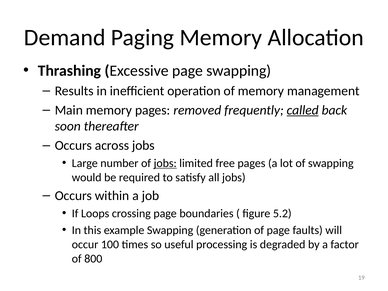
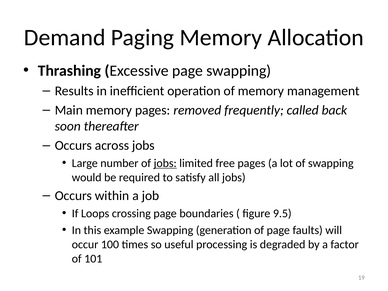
called underline: present -> none
5.2: 5.2 -> 9.5
800: 800 -> 101
